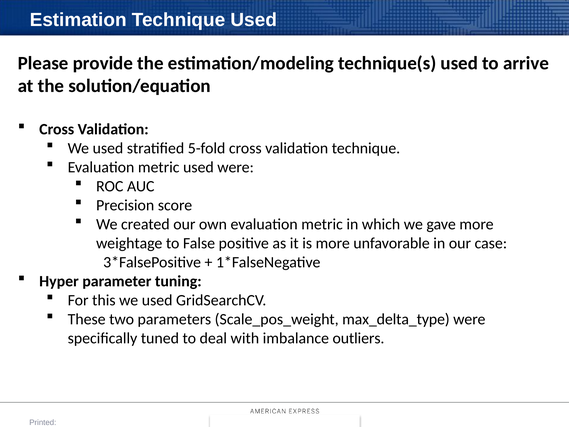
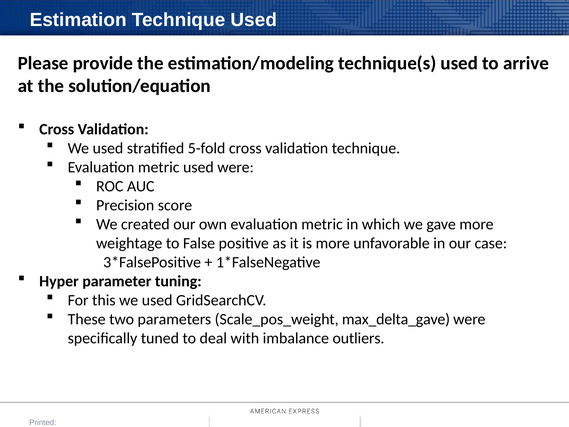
max_delta_type: max_delta_type -> max_delta_gave
